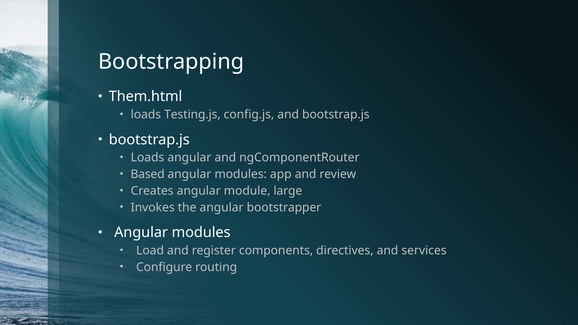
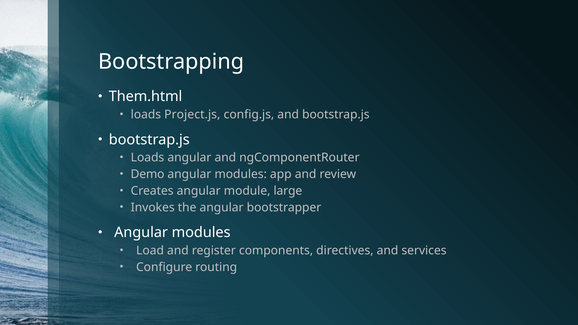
Testing.js: Testing.js -> Project.js
Based: Based -> Demo
